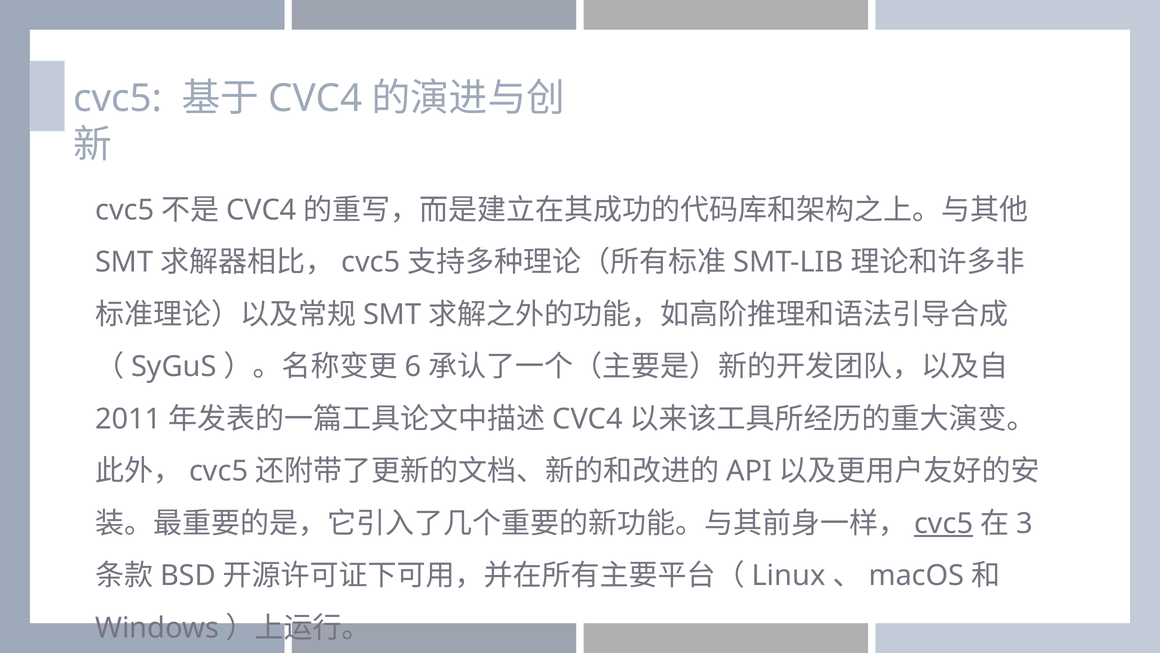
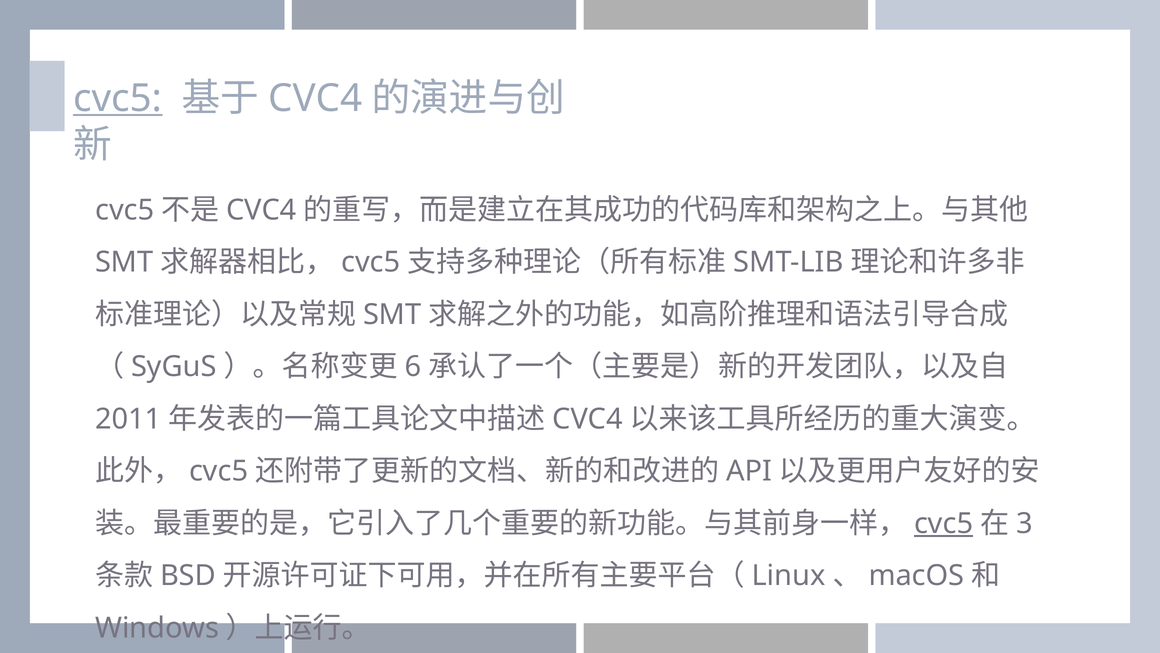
cvc5 at (118, 98) underline: none -> present
